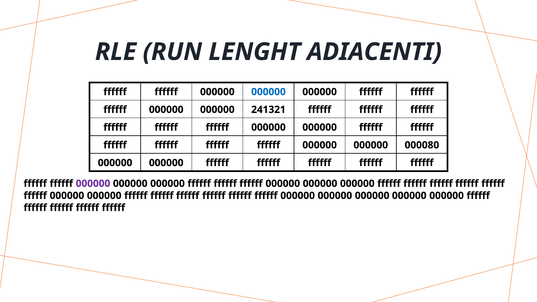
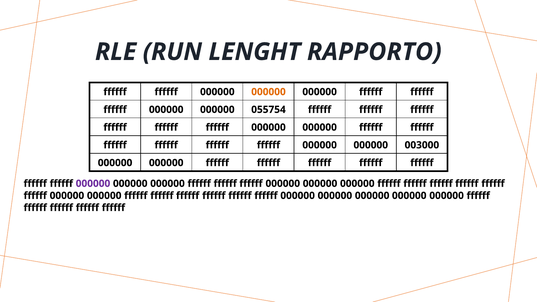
ADIACENTI: ADIACENTI -> RAPPORTO
000000 at (268, 92) colour: blue -> orange
241321: 241321 -> 055754
000080: 000080 -> 003000
